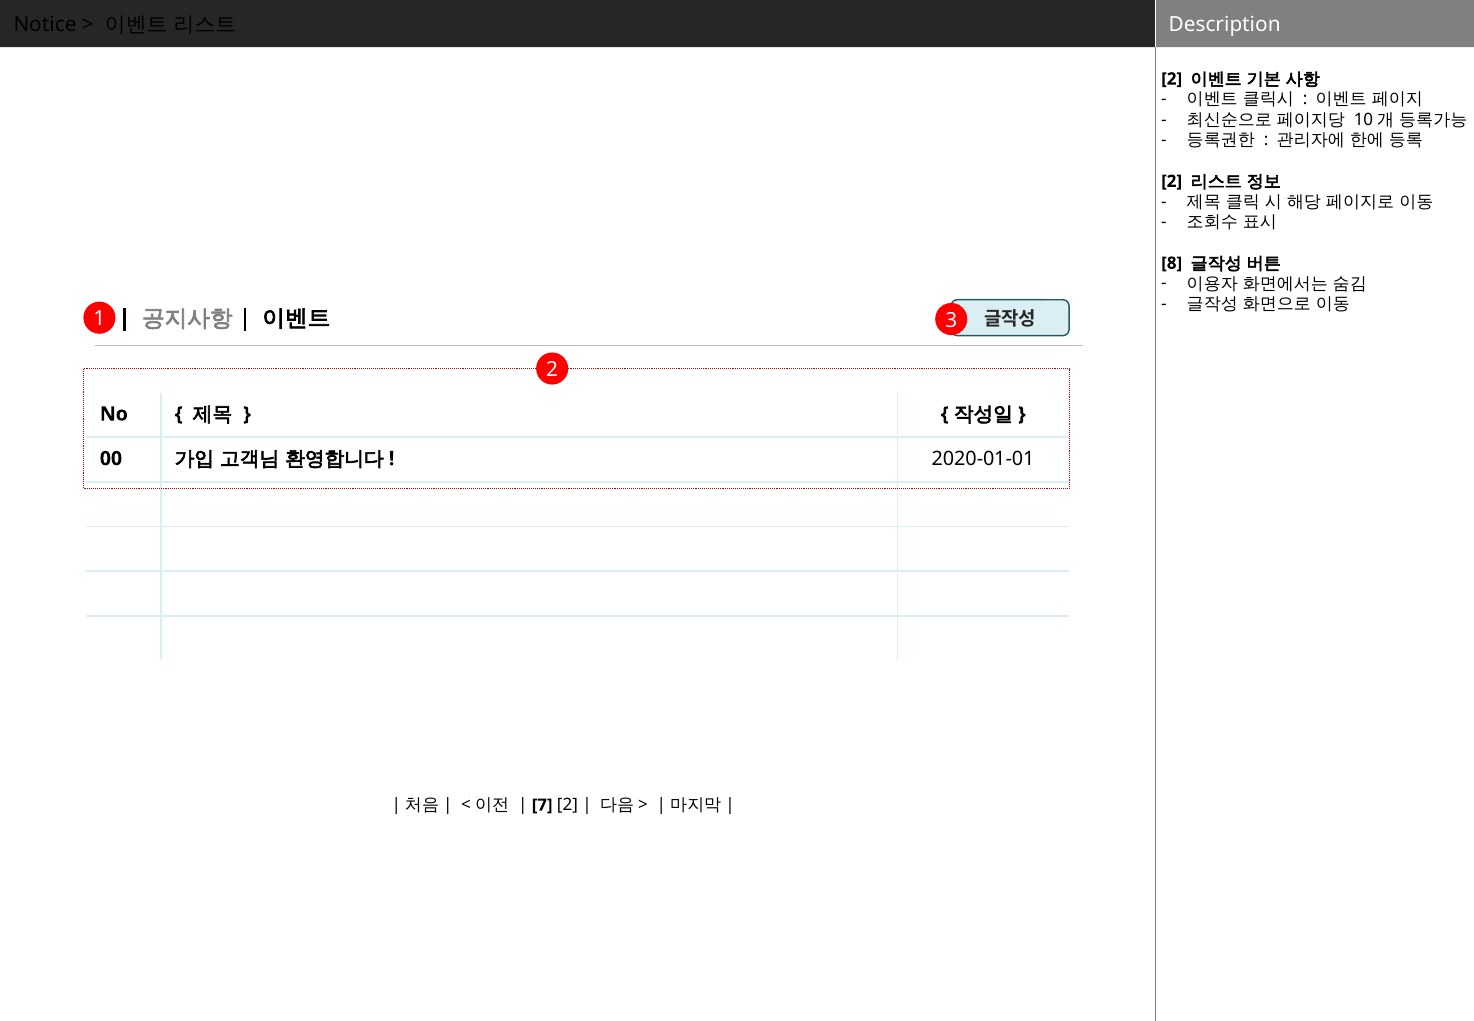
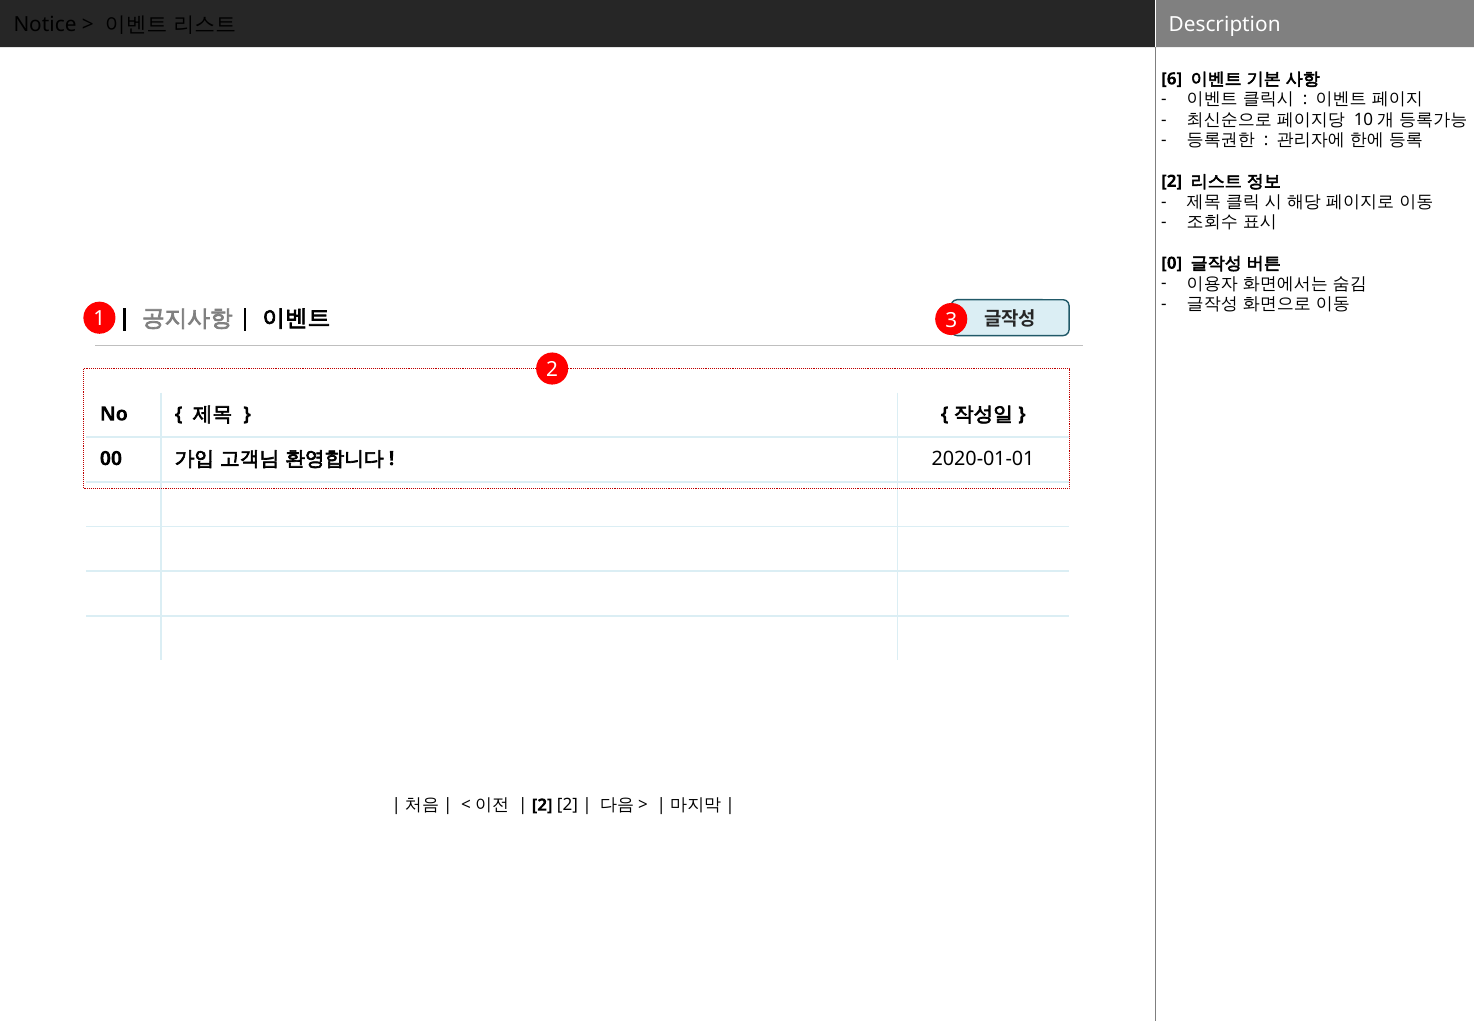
2 at (1172, 79): 2 -> 6
8: 8 -> 0
7 at (542, 805): 7 -> 2
